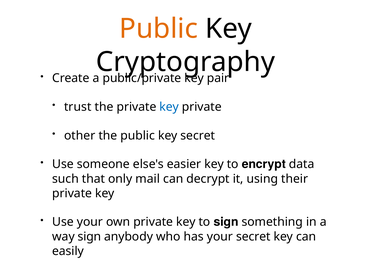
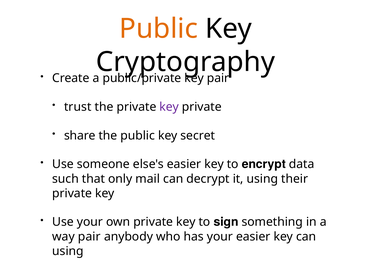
key at (169, 107) colour: blue -> purple
other: other -> share
way sign: sign -> pair
your secret: secret -> easier
easily at (68, 251): easily -> using
